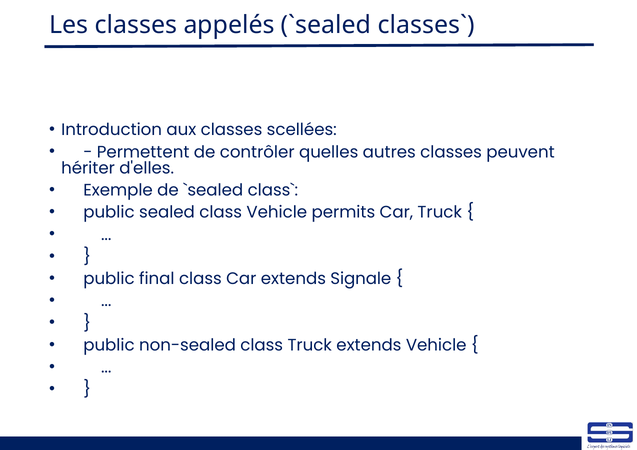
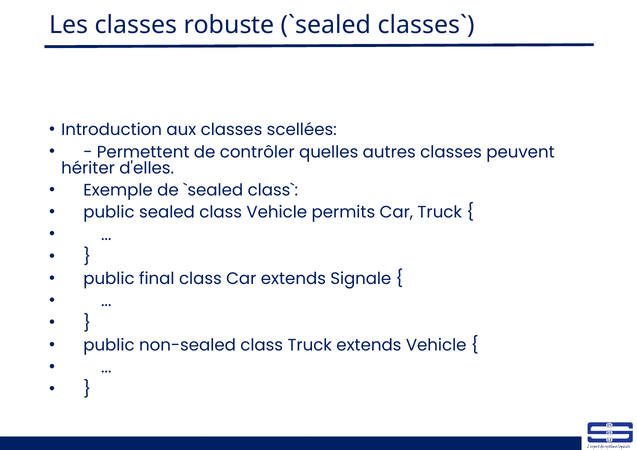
appelés: appelés -> robuste
